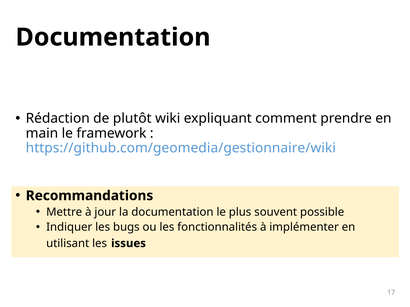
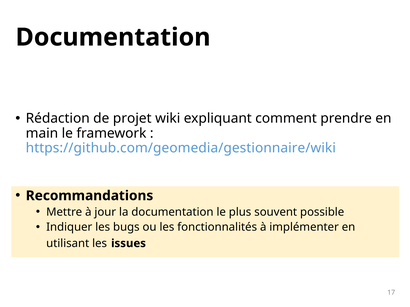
plutôt: plutôt -> projet
